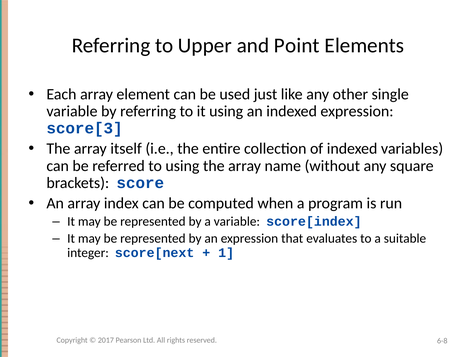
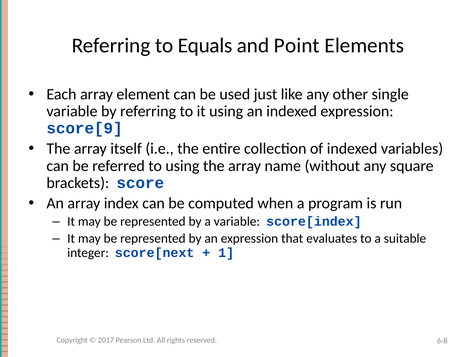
Upper: Upper -> Equals
score[3: score[3 -> score[9
